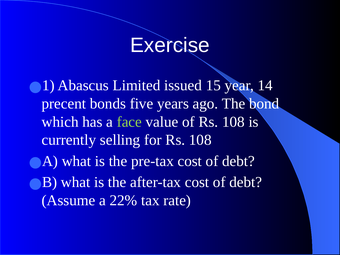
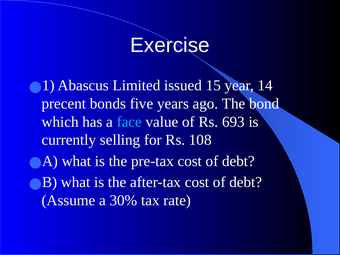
face colour: light green -> light blue
of Rs 108: 108 -> 693
22%: 22% -> 30%
